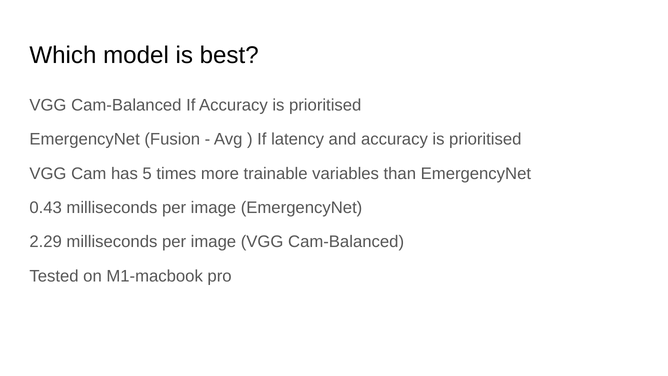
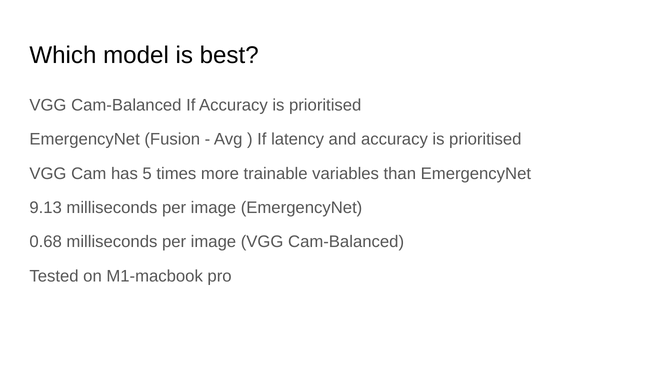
0.43: 0.43 -> 9.13
2.29: 2.29 -> 0.68
